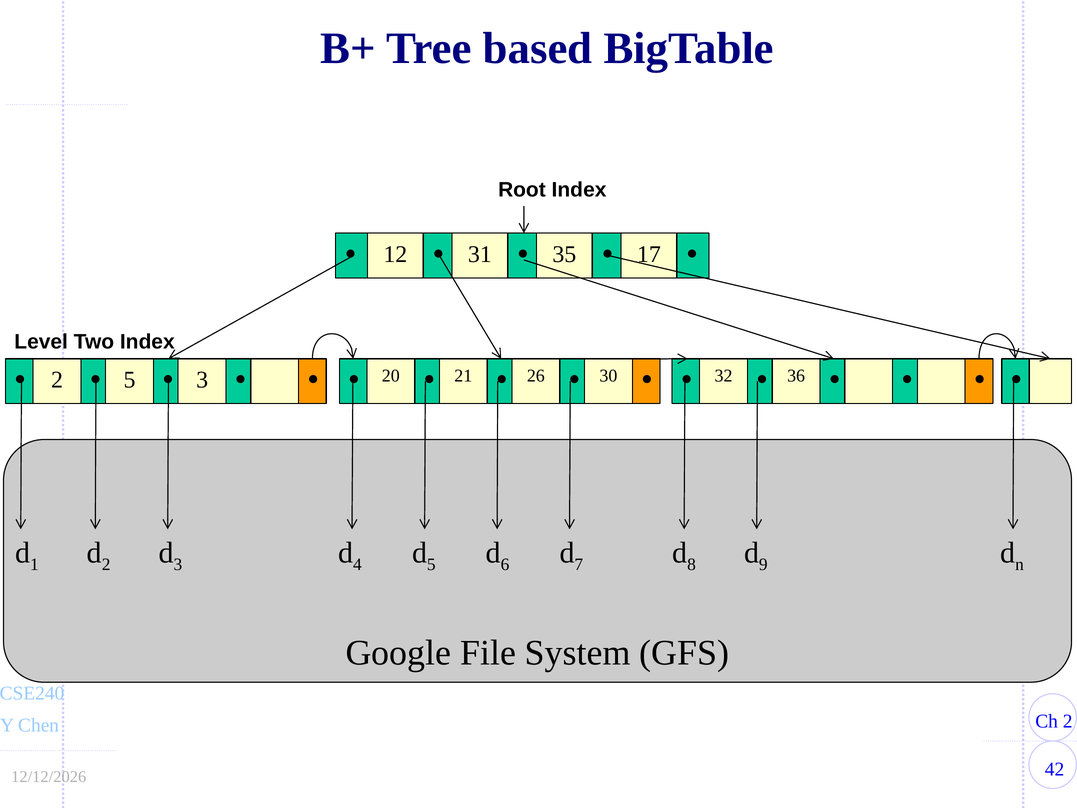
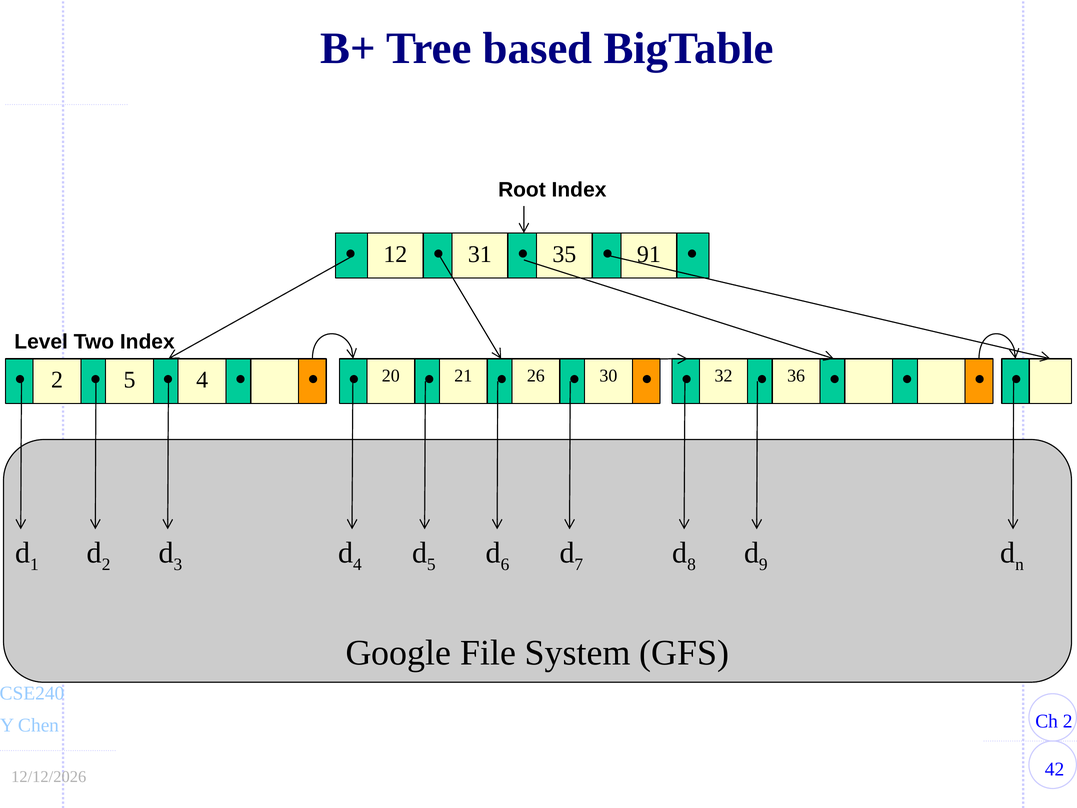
17: 17 -> 91
3 at (202, 380): 3 -> 4
